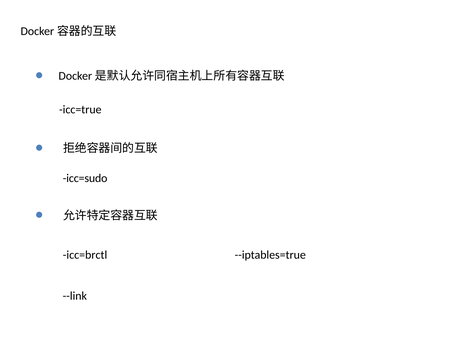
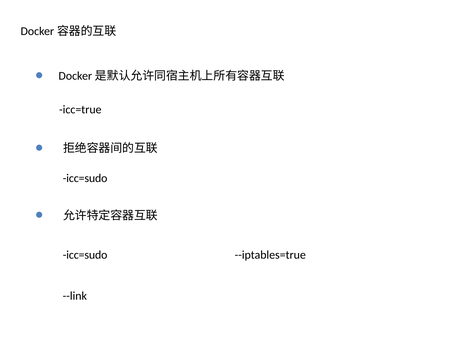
icc=brctl at (85, 255): icc=brctl -> icc=sudo
